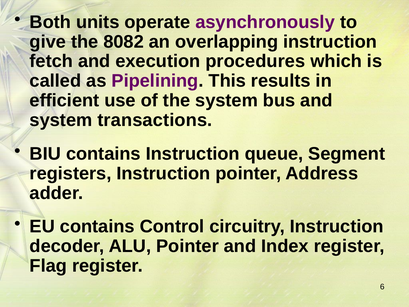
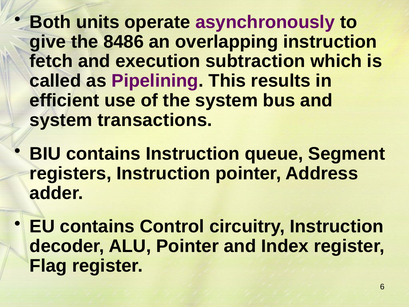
8082: 8082 -> 8486
procedures: procedures -> subtraction
